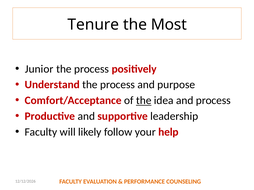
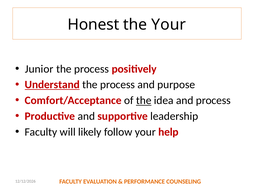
Tenure: Tenure -> Honest
the Most: Most -> Your
Understand underline: none -> present
